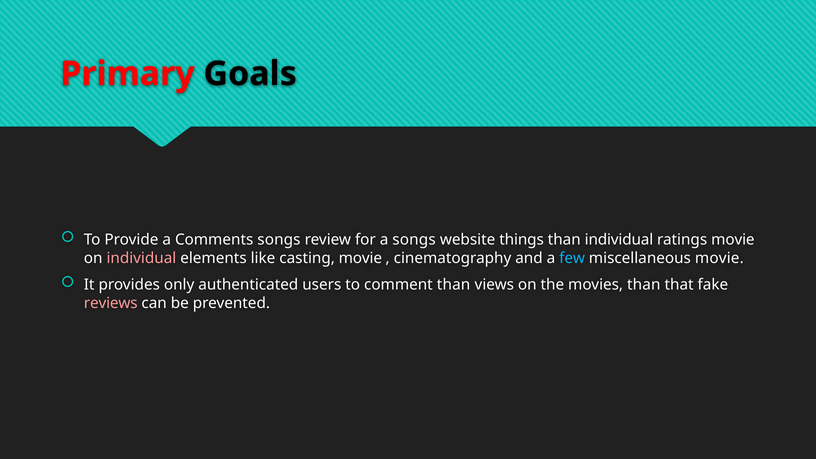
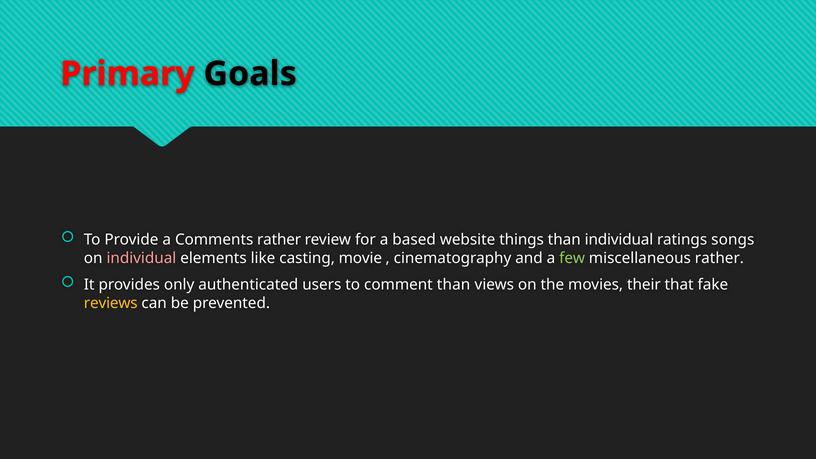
Comments songs: songs -> rather
a songs: songs -> based
ratings movie: movie -> songs
few colour: light blue -> light green
miscellaneous movie: movie -> rather
movies than: than -> their
reviews colour: pink -> yellow
